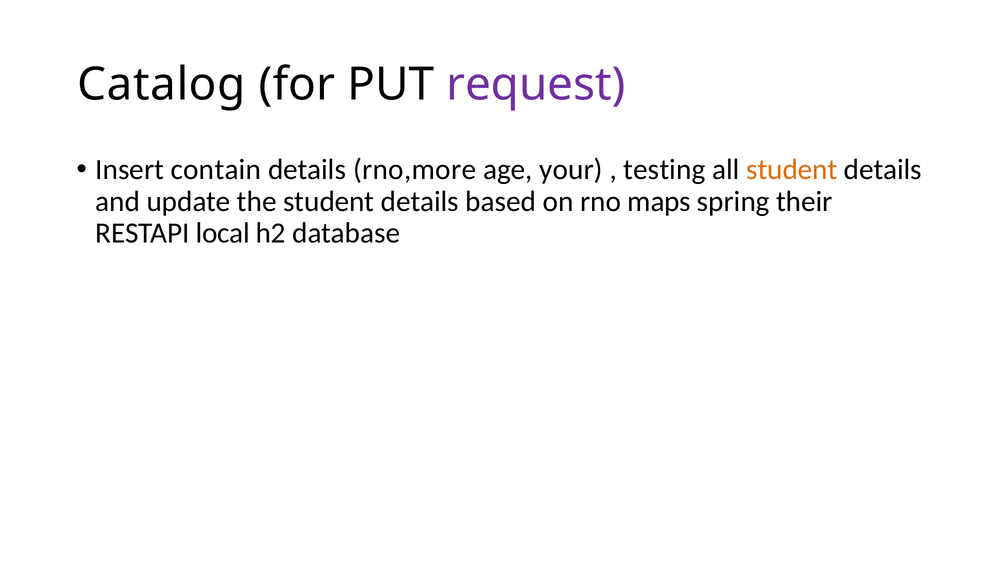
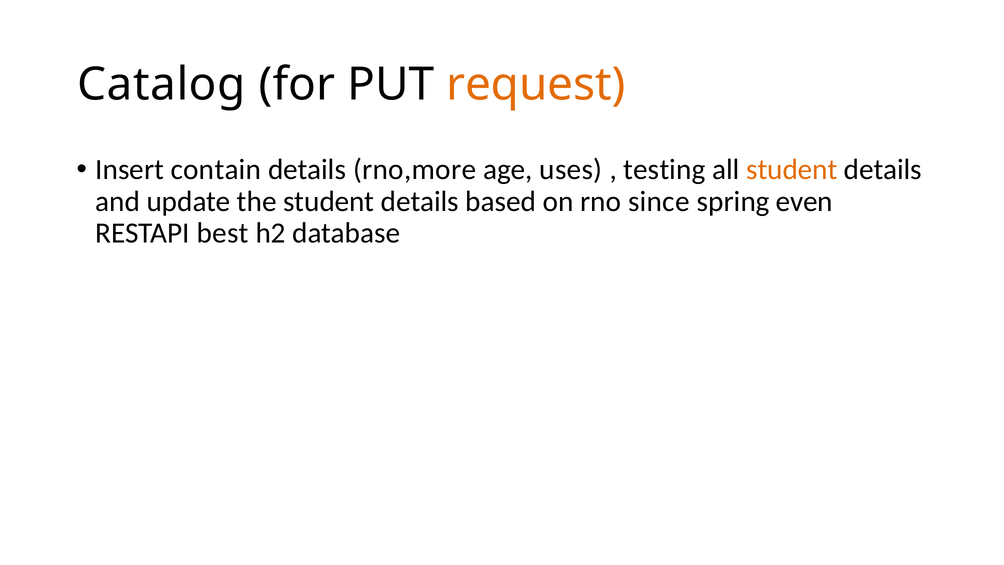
request colour: purple -> orange
your: your -> uses
maps: maps -> since
their: their -> even
local: local -> best
